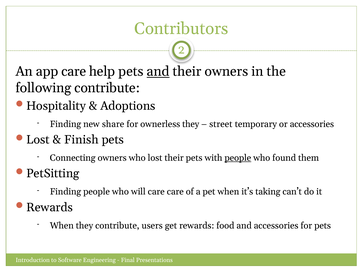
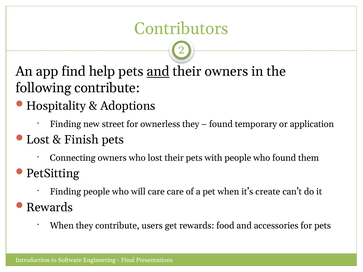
app care: care -> find
share: share -> street
street at (221, 124): street -> found
or accessories: accessories -> application
people at (238, 158) underline: present -> none
taking: taking -> create
